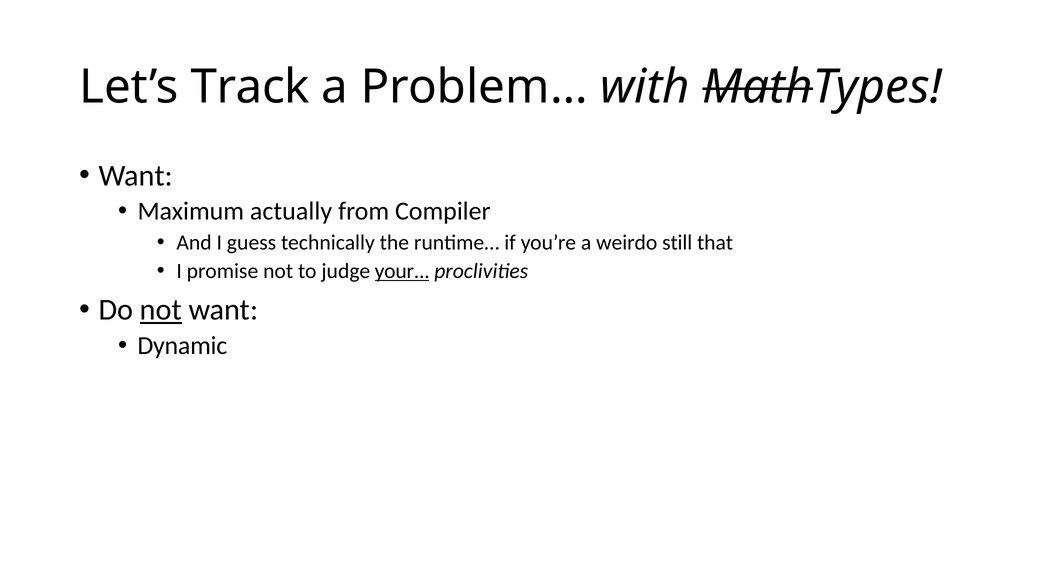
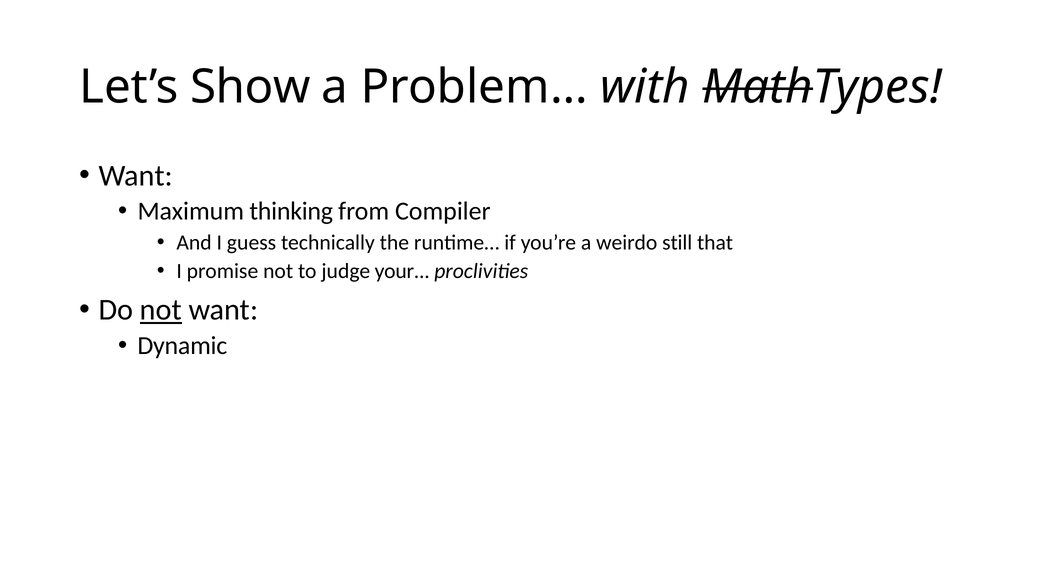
Track: Track -> Show
actually: actually -> thinking
your underline: present -> none
